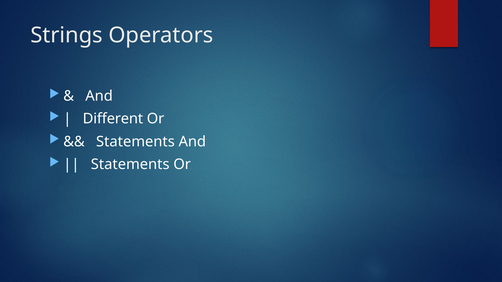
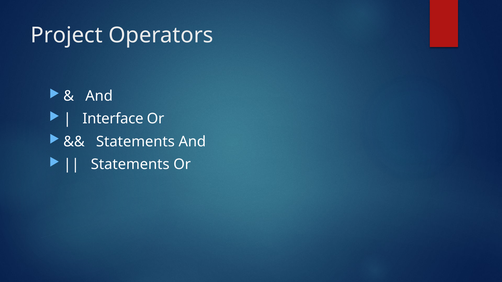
Strings: Strings -> Project
Different: Different -> Interface
